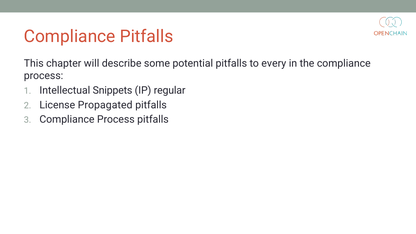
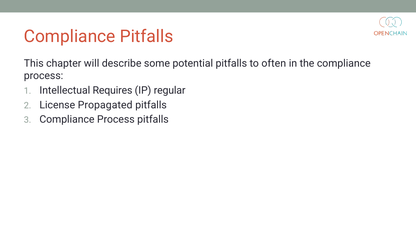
every: every -> often
Snippets: Snippets -> Requires
